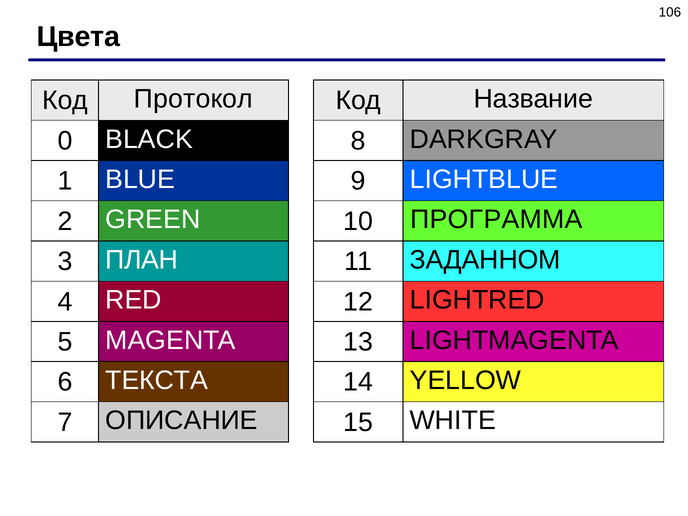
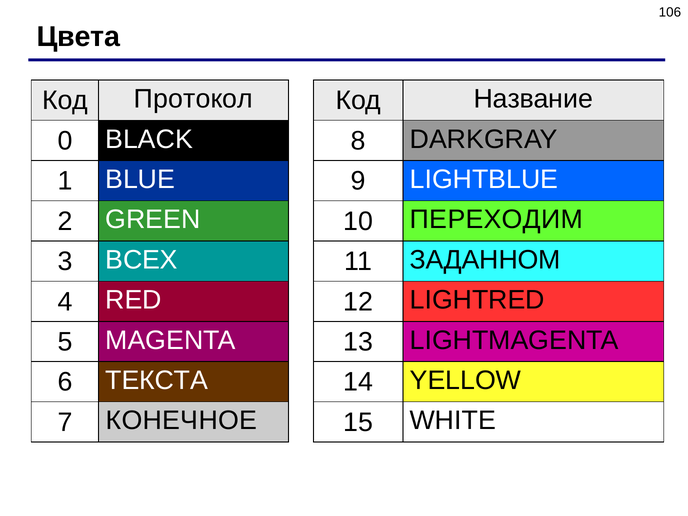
ПРОГРАММА: ПРОГРАММА -> ПЕРЕХОДИМ
ПЛАН: ПЛАН -> ВСЕХ
ОПИСАНИЕ: ОПИСАНИЕ -> КОНЕЧНОЕ
